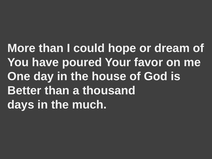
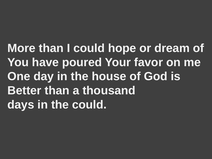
the much: much -> could
